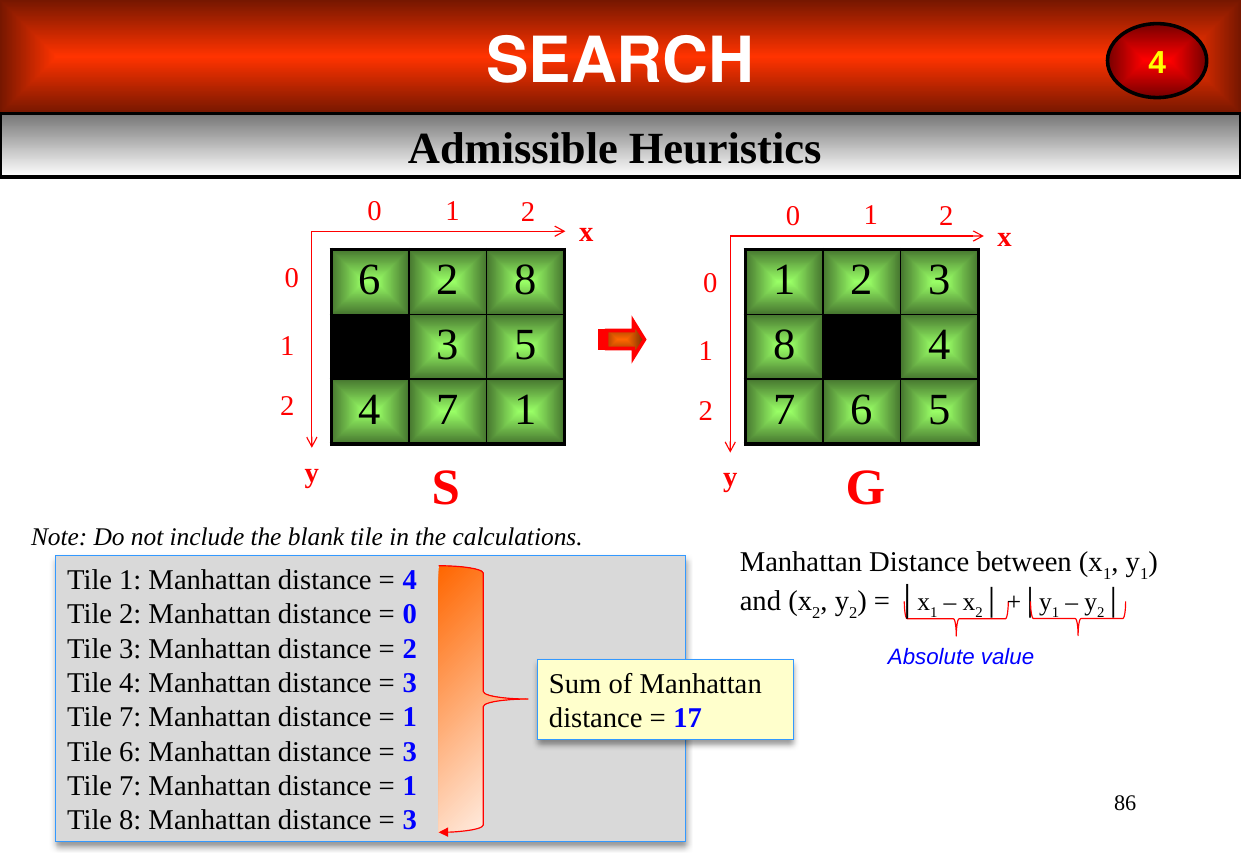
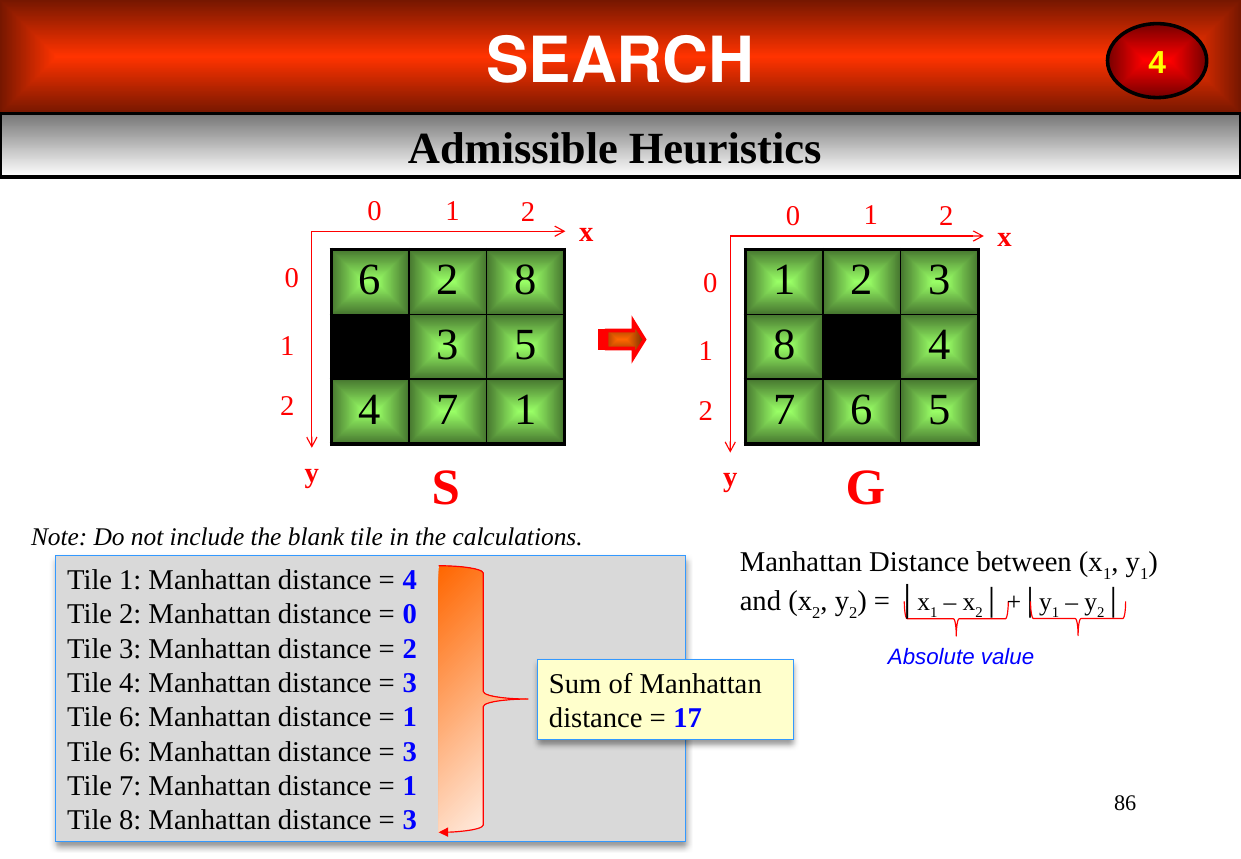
7 at (130, 718): 7 -> 6
